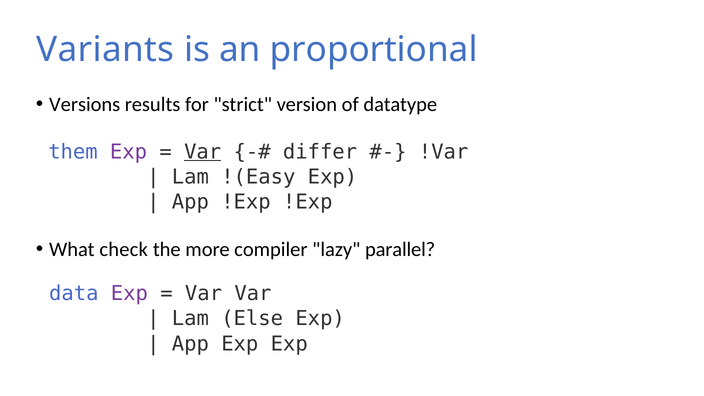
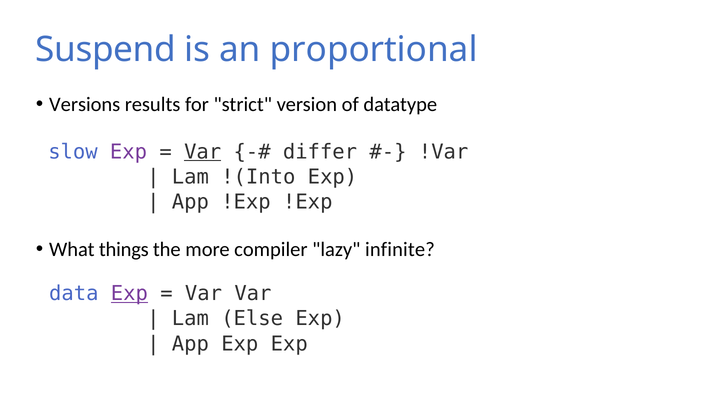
Variants: Variants -> Suspend
them: them -> slow
!(Easy: !(Easy -> !(Into
check: check -> things
parallel: parallel -> infinite
Exp at (129, 294) underline: none -> present
